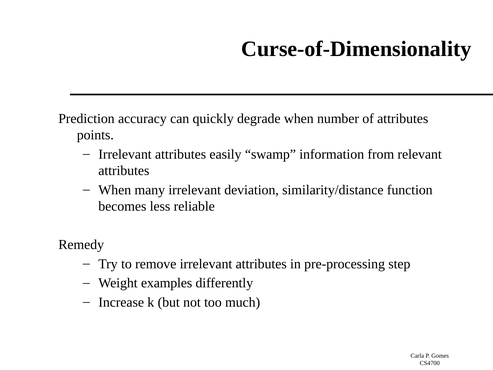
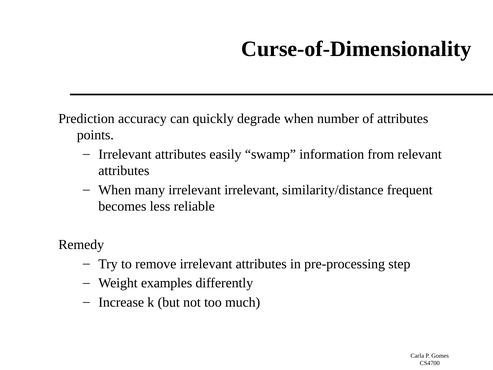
irrelevant deviation: deviation -> irrelevant
function: function -> frequent
